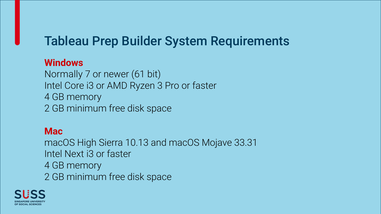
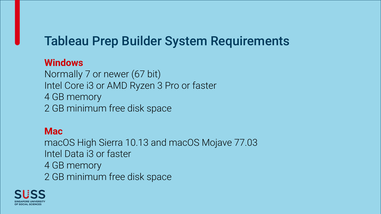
61: 61 -> 67
33.31: 33.31 -> 77.03
Next: Next -> Data
